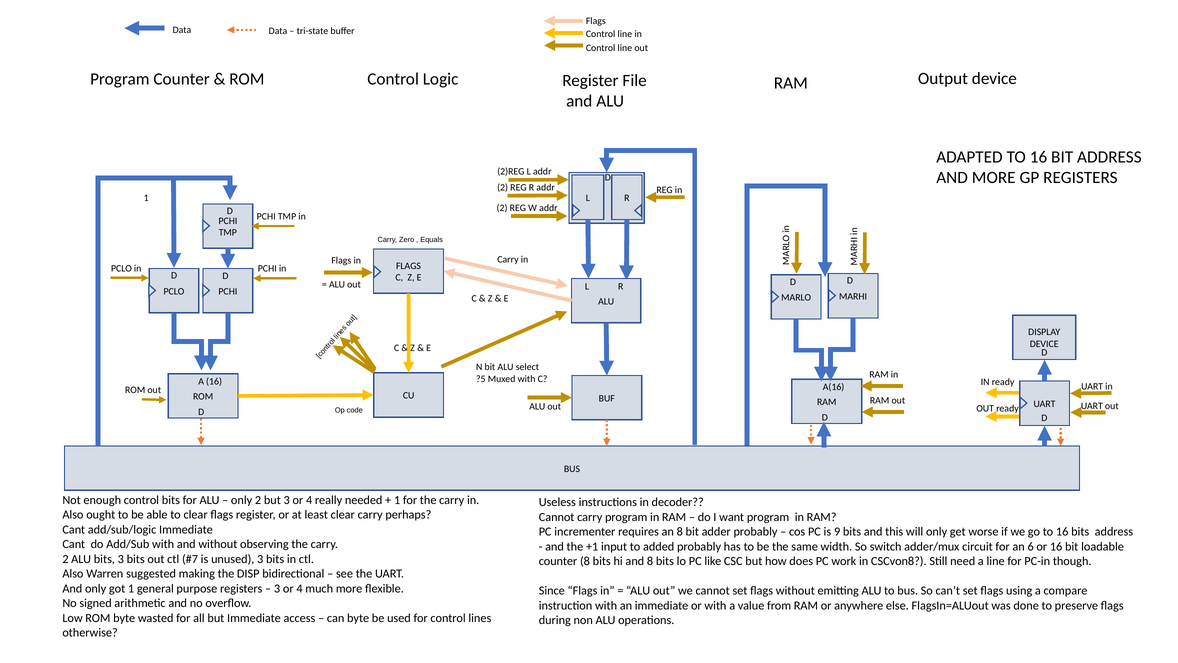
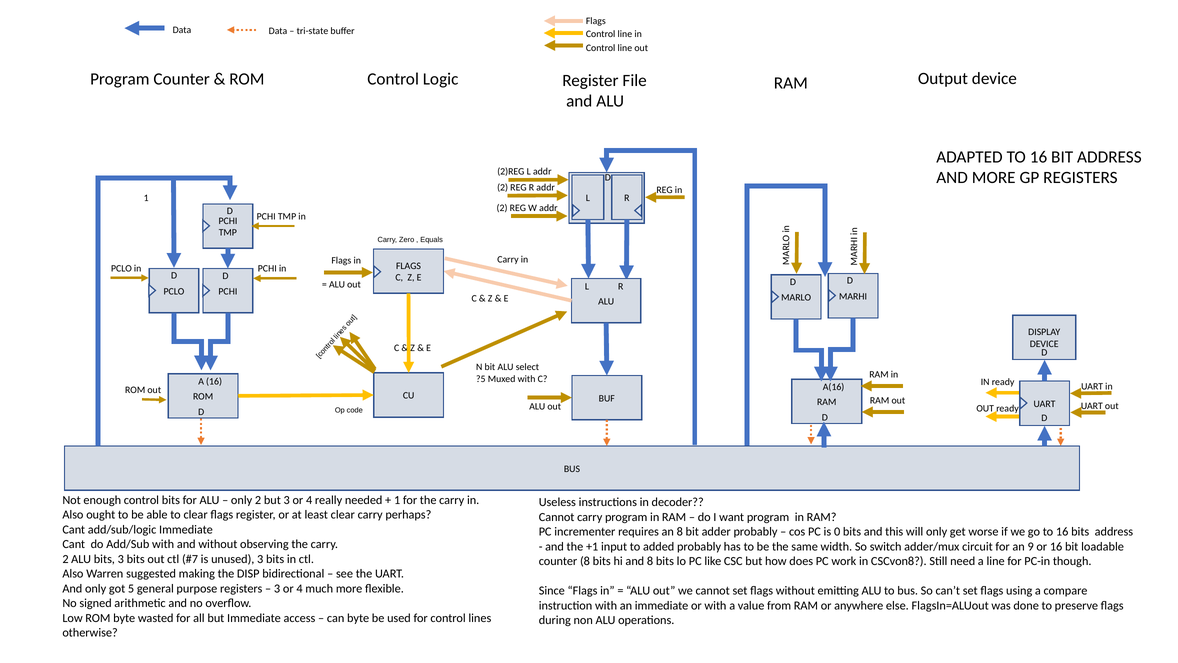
9: 9 -> 0
6: 6 -> 9
got 1: 1 -> 5
